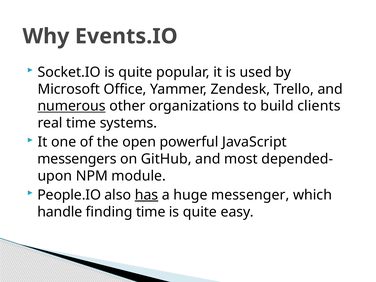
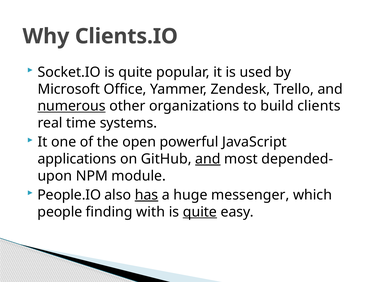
Events.IO: Events.IO -> Clients.IO
messengers: messengers -> applications
and at (208, 159) underline: none -> present
handle: handle -> people
finding time: time -> with
quite at (200, 212) underline: none -> present
